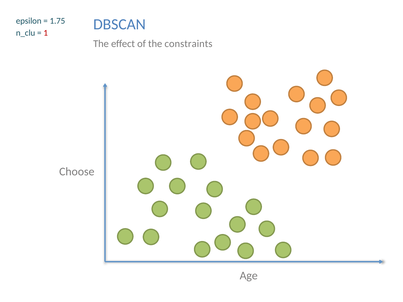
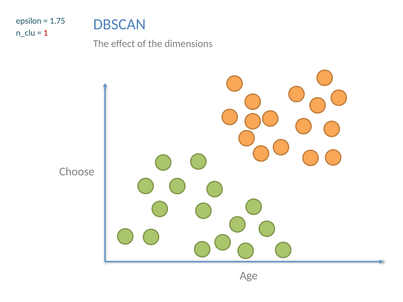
constraints: constraints -> dimensions
